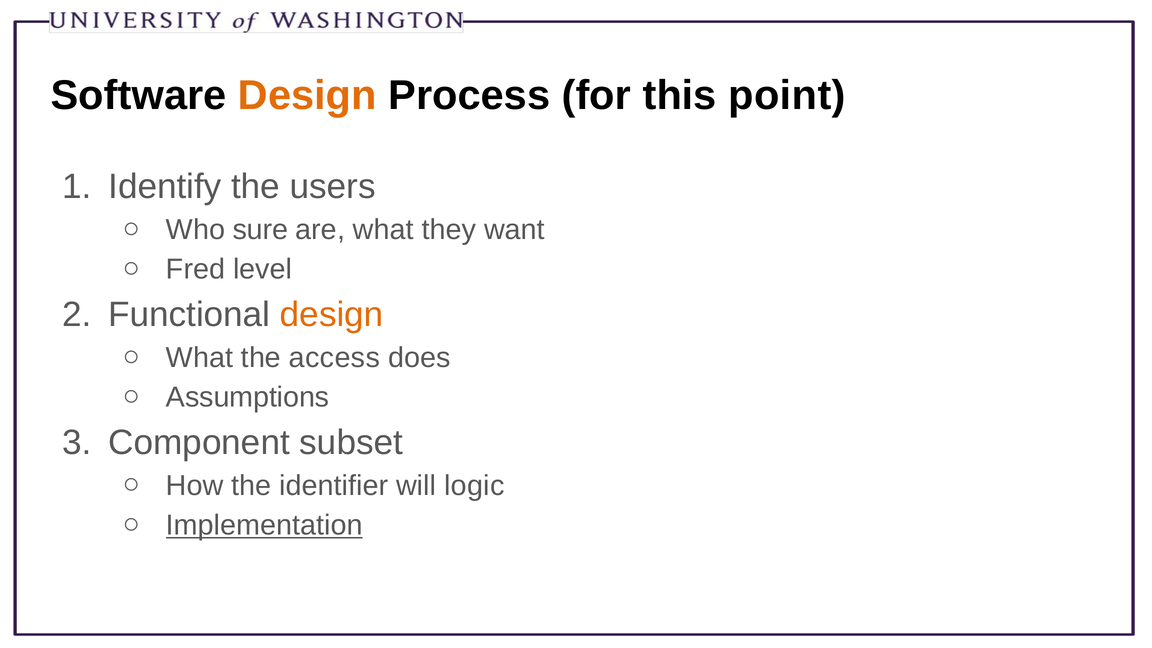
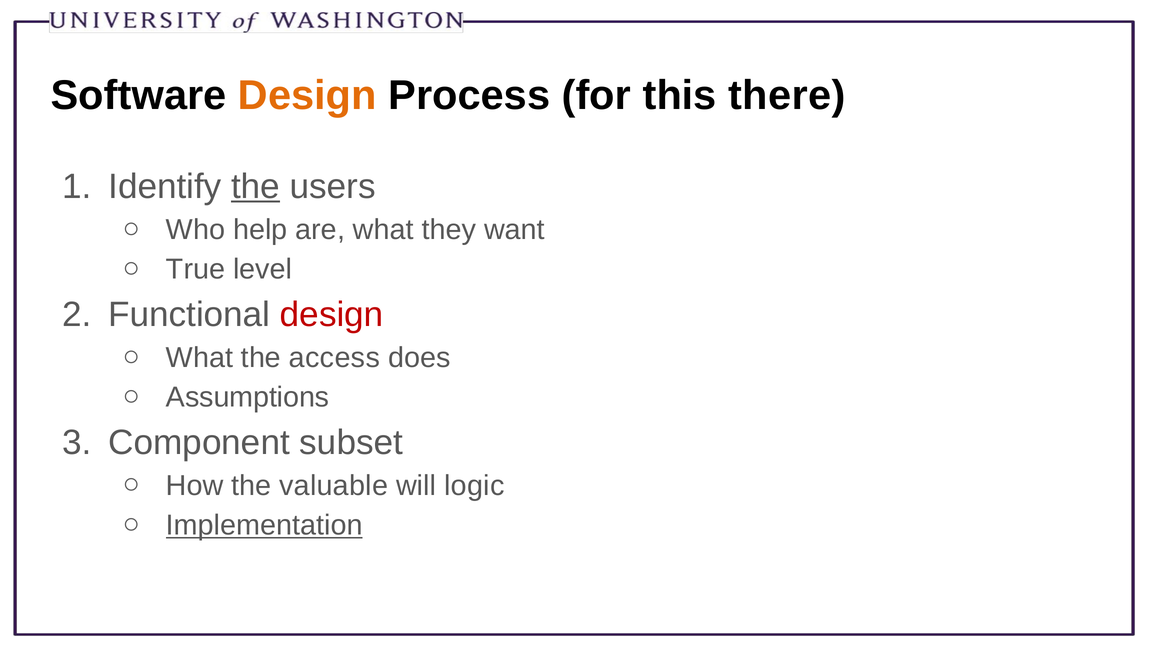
point: point -> there
the at (256, 187) underline: none -> present
sure: sure -> help
Fred: Fred -> True
design at (332, 314) colour: orange -> red
identifier: identifier -> valuable
